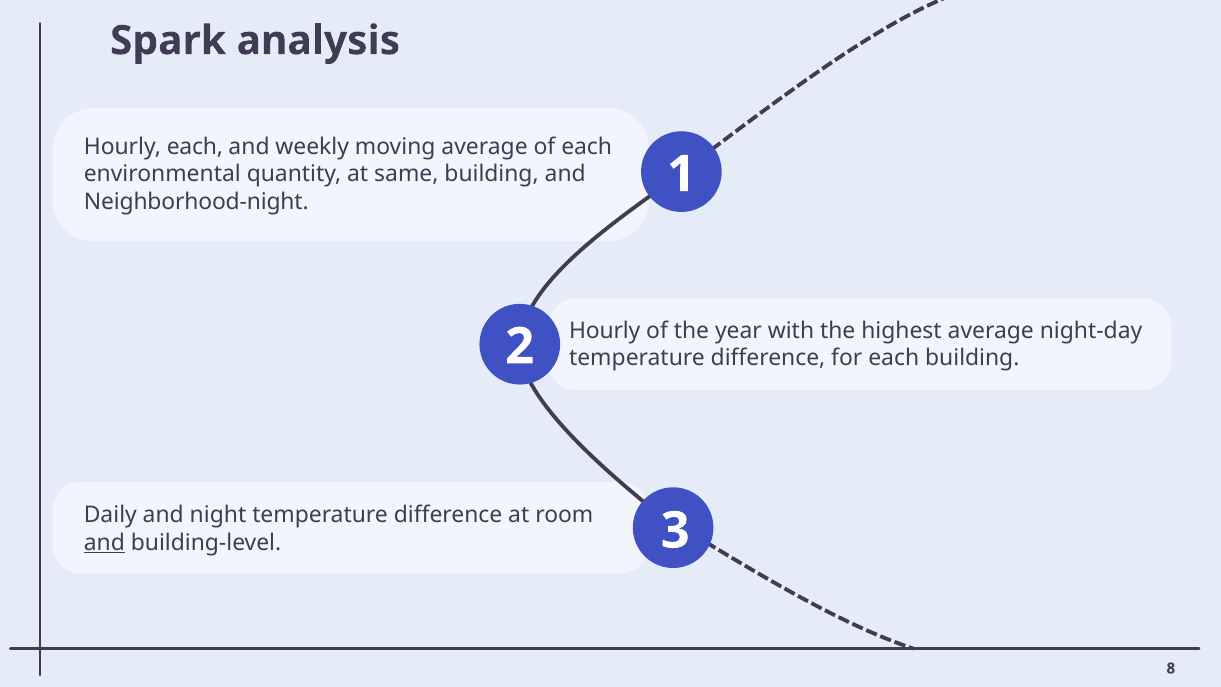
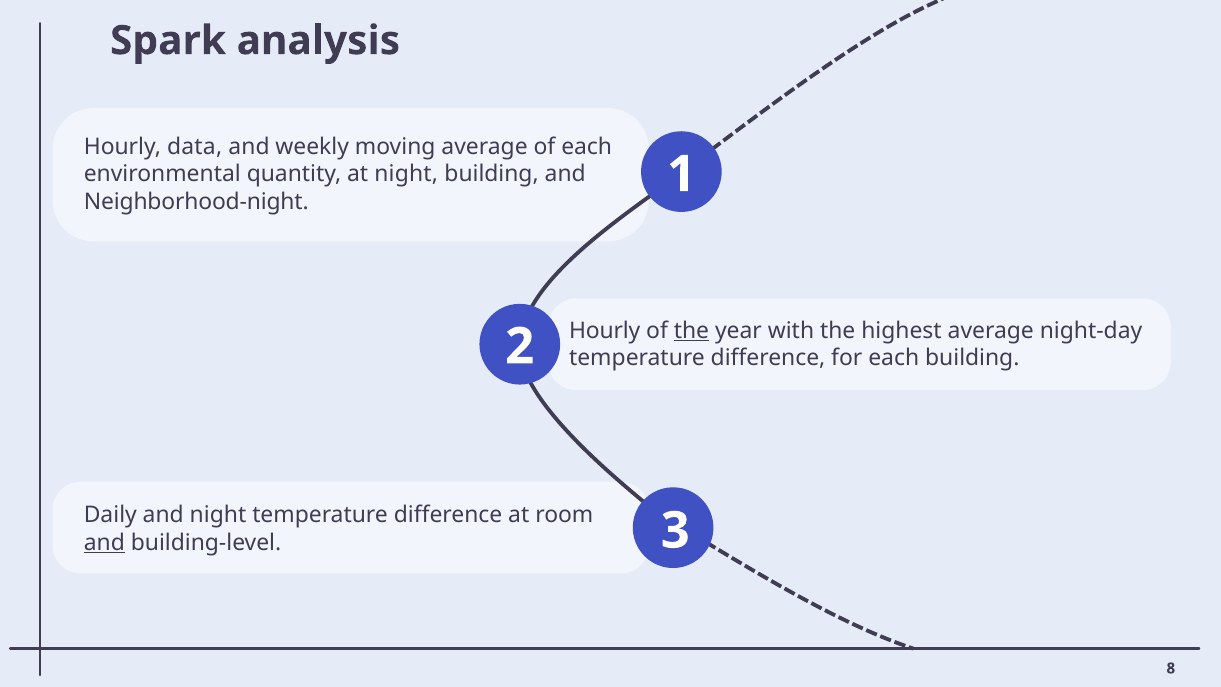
Hourly each: each -> data
at same: same -> night
the at (691, 331) underline: none -> present
